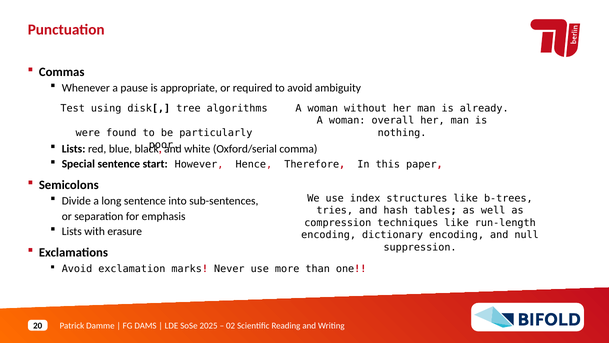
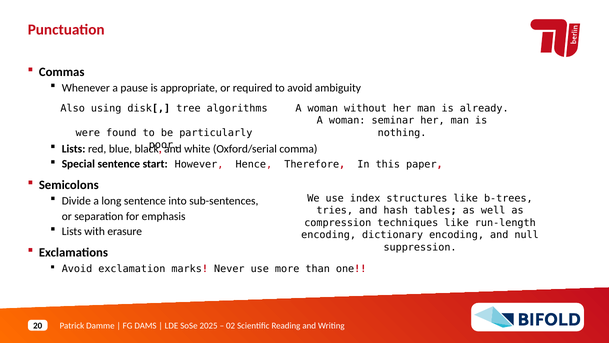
Test: Test -> Also
overall: overall -> seminar
